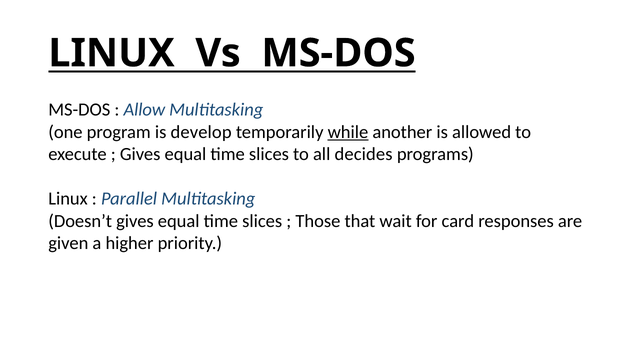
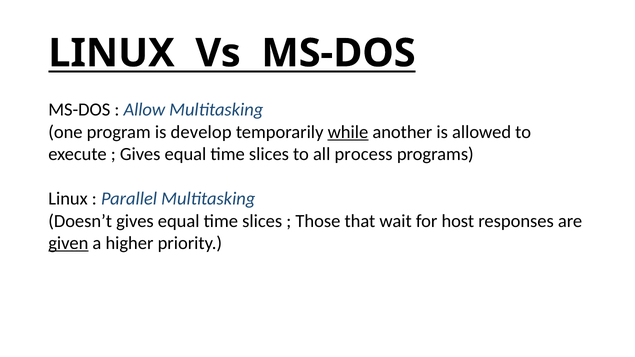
decides: decides -> process
card: card -> host
given underline: none -> present
